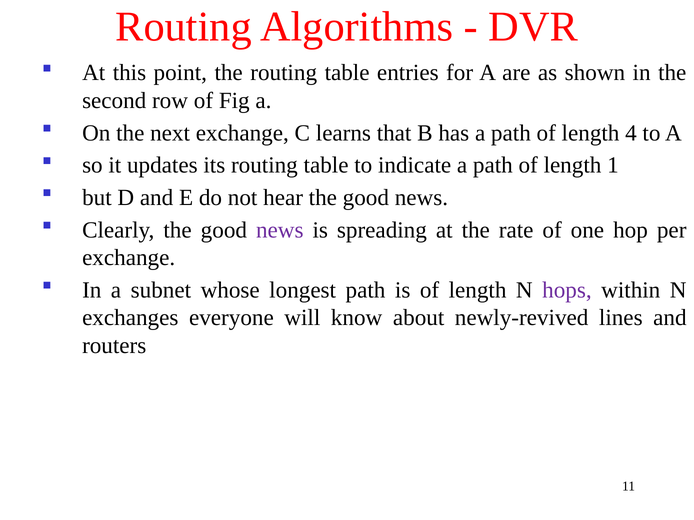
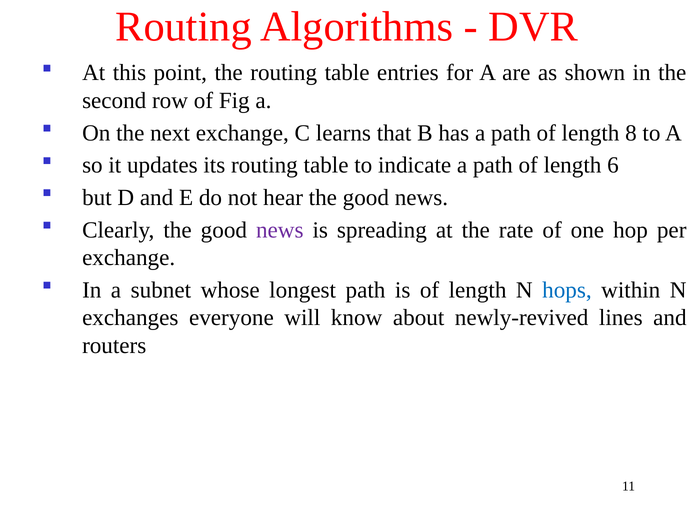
4: 4 -> 8
1: 1 -> 6
hops colour: purple -> blue
